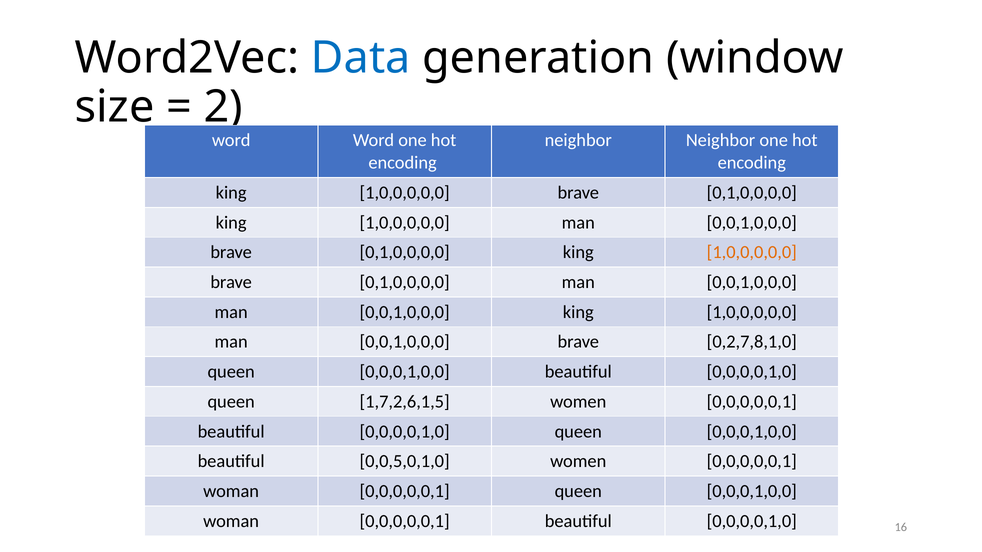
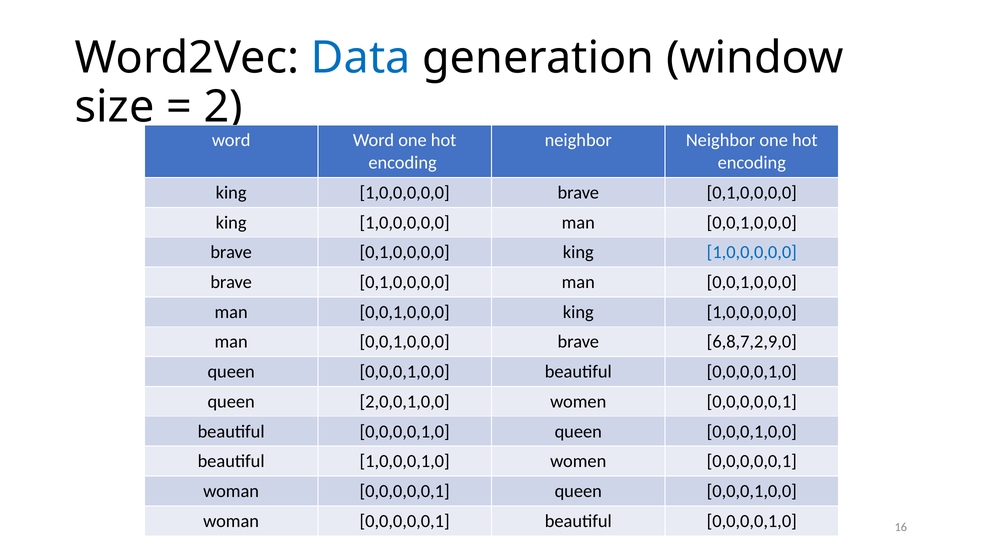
1,0,0,0,0,0 at (752, 253) colour: orange -> blue
0,2,7,8,1,0: 0,2,7,8,1,0 -> 6,8,7,2,9,0
1,7,2,6,1,5: 1,7,2,6,1,5 -> 2,0,0,1,0,0
0,0,5,0,1,0: 0,0,5,0,1,0 -> 1,0,0,0,1,0
